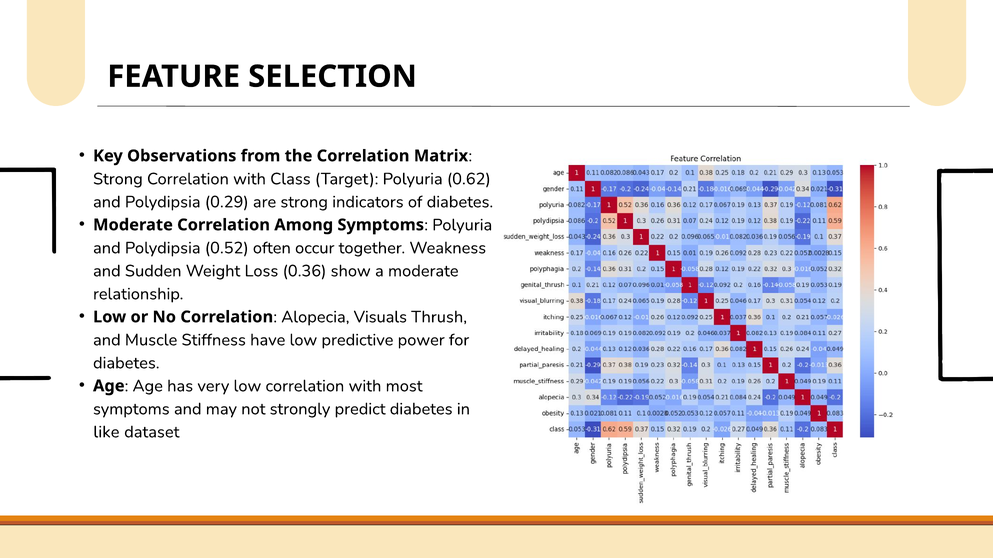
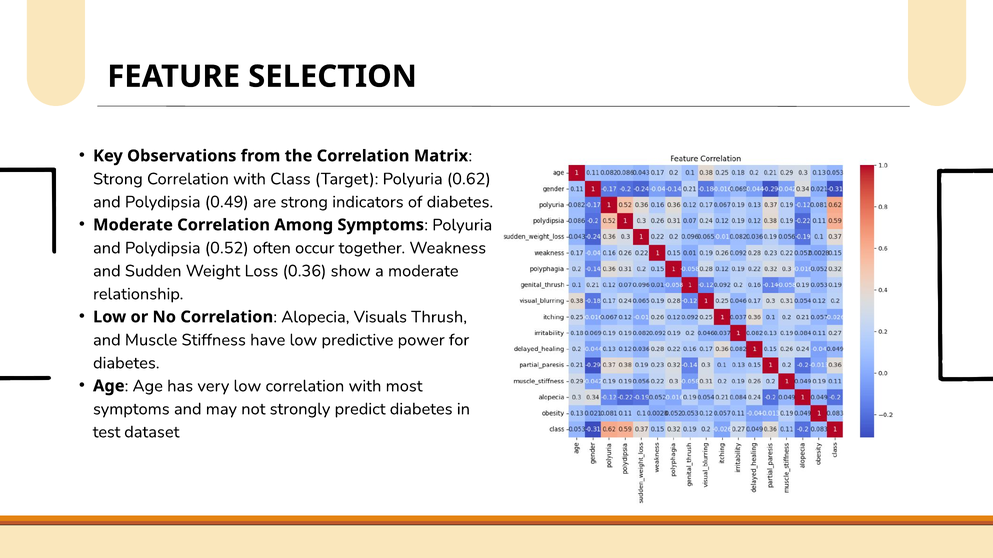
0.29: 0.29 -> 0.49
like: like -> test
